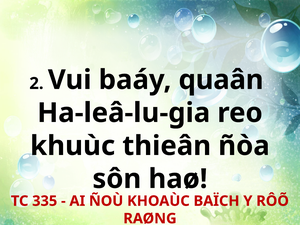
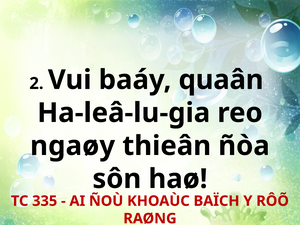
khuùc: khuùc -> ngaøy
